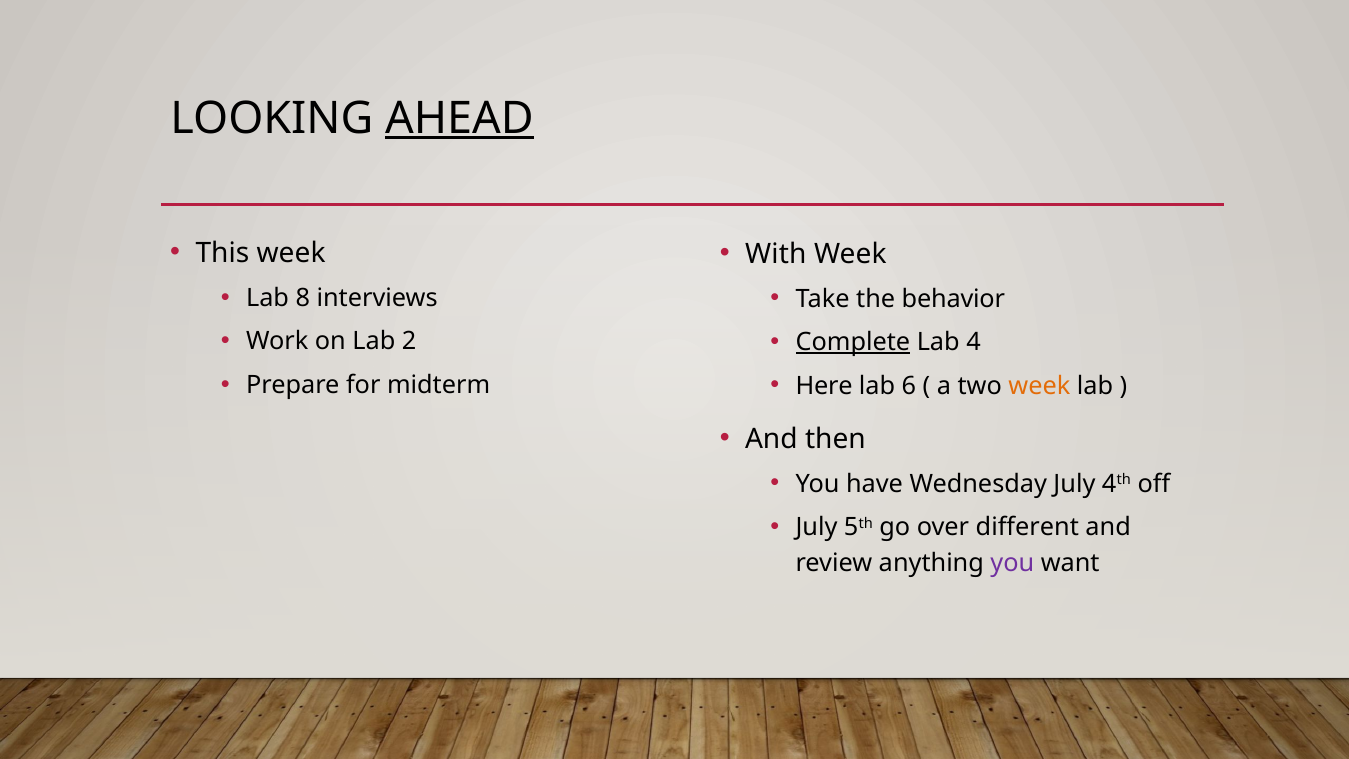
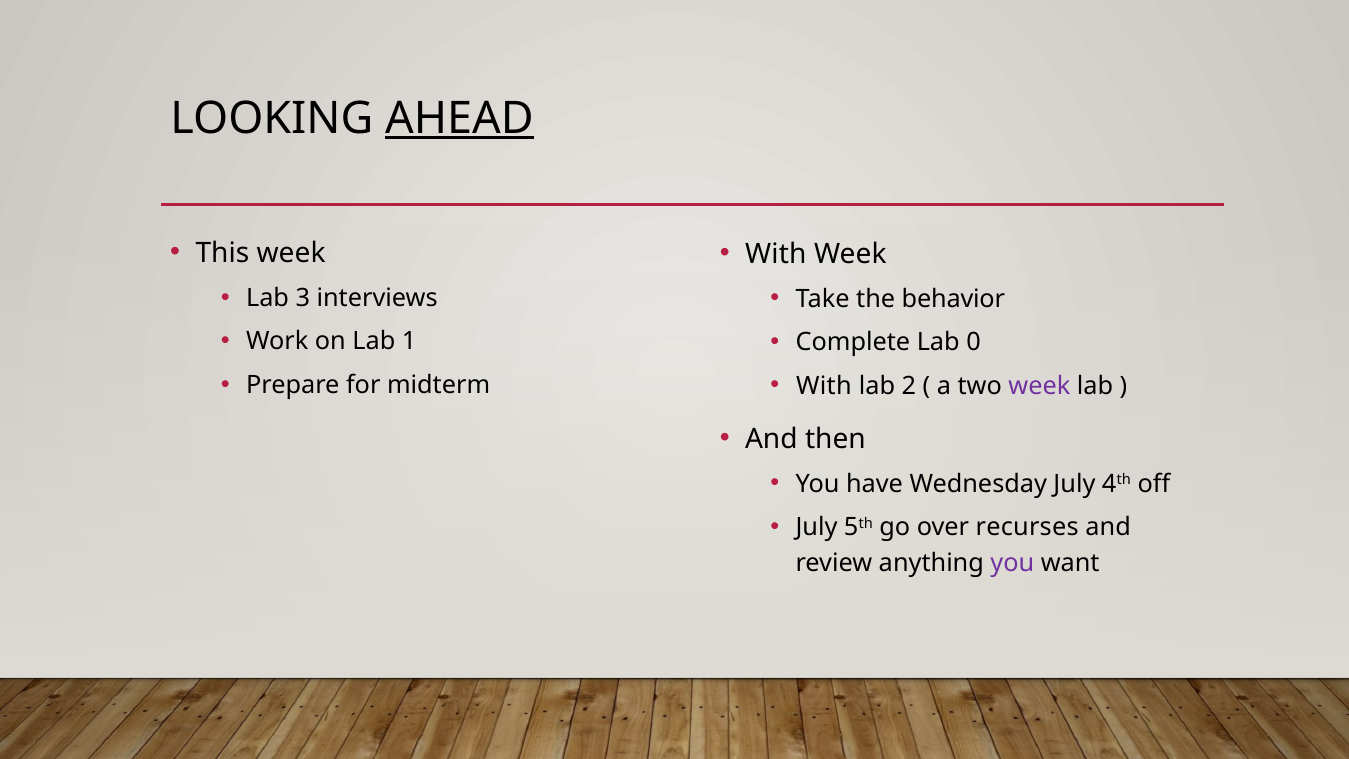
8: 8 -> 3
2: 2 -> 1
Complete underline: present -> none
4: 4 -> 0
Here at (824, 386): Here -> With
6: 6 -> 2
week at (1039, 386) colour: orange -> purple
different: different -> recurses
